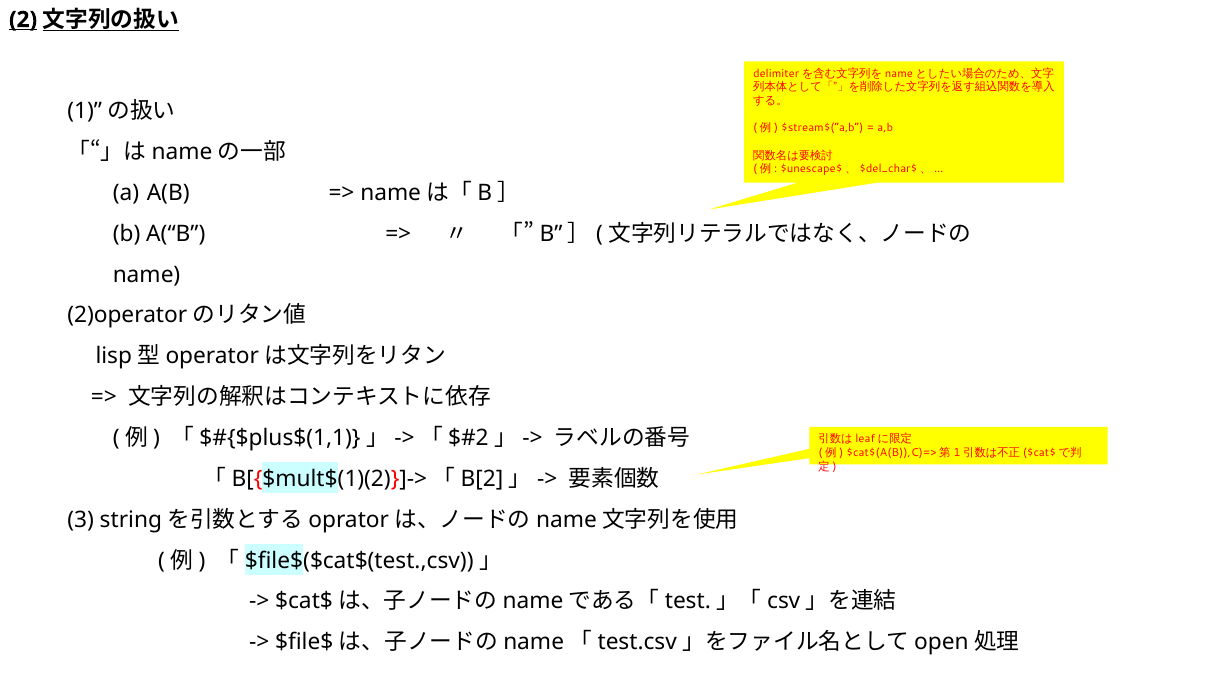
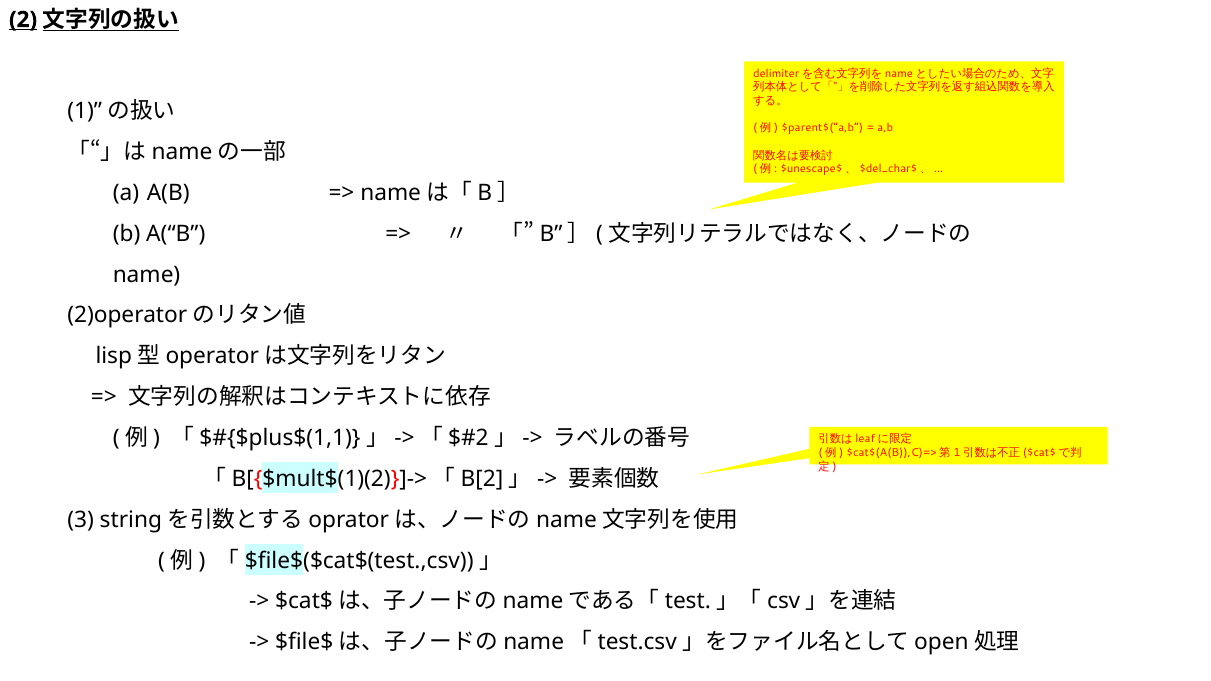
$stream$(“a,b: $stream$(“a,b -> $parent$(“a,b
